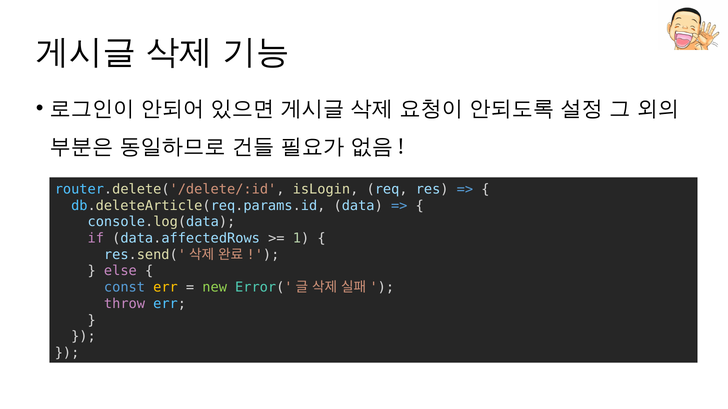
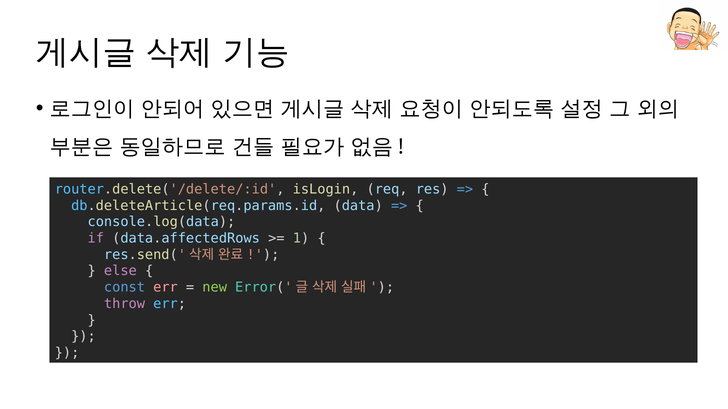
err at (166, 288) colour: yellow -> pink
